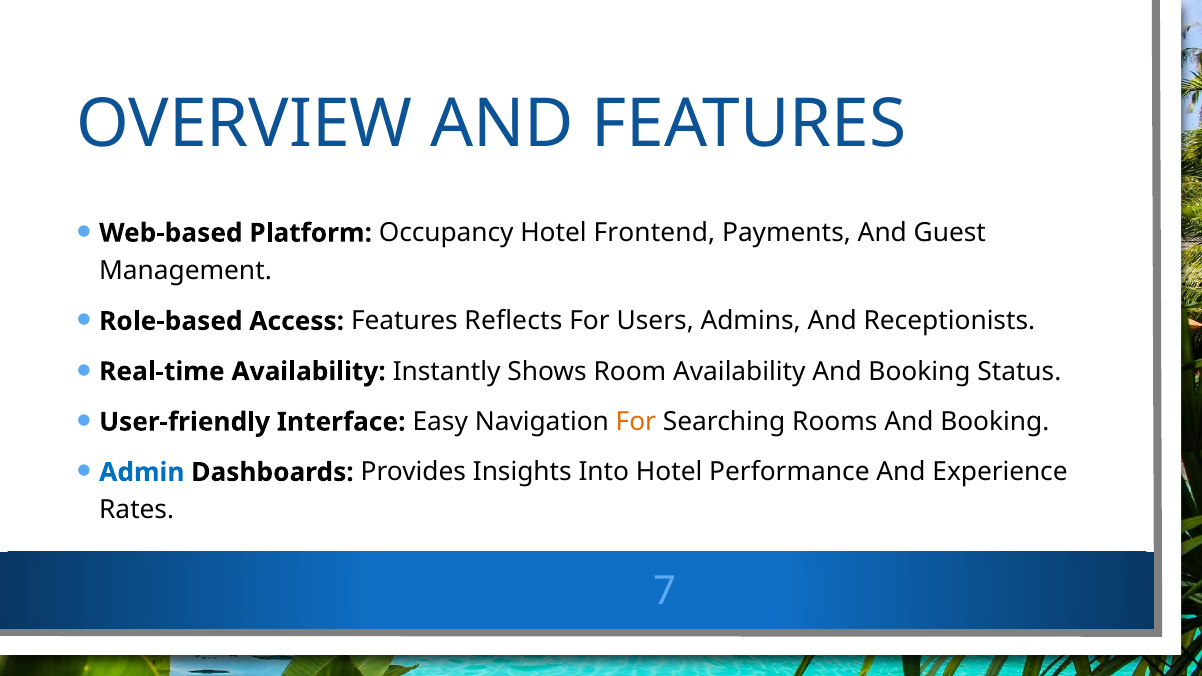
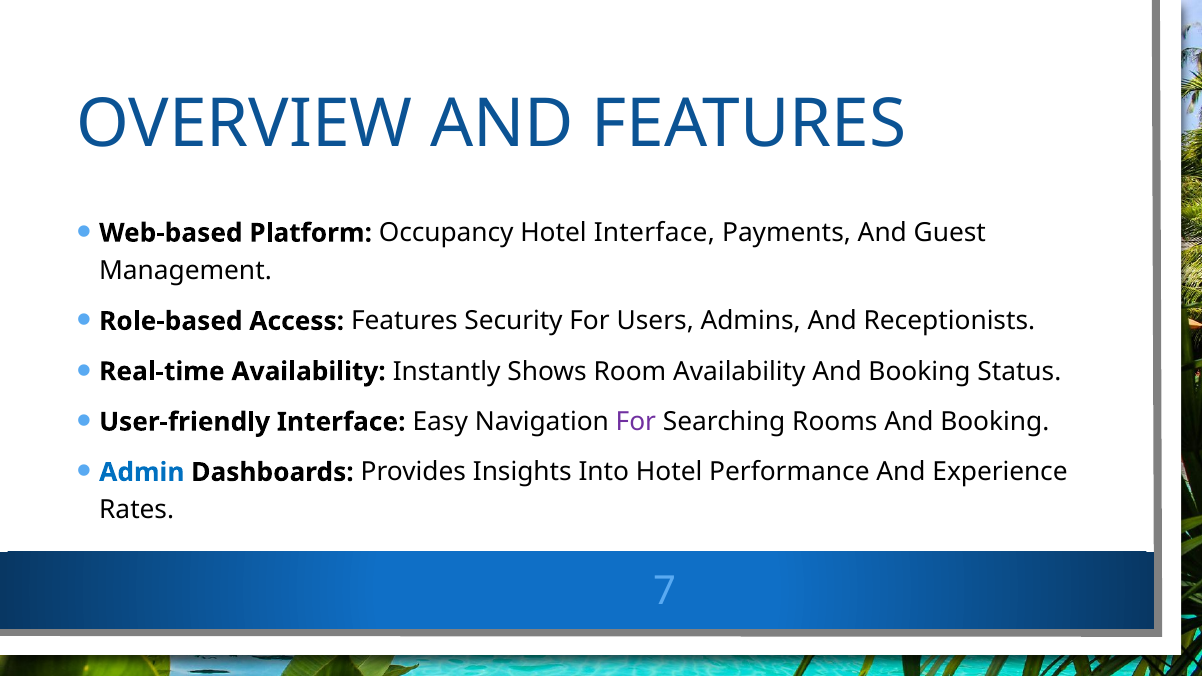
Hotel Frontend: Frontend -> Interface
Reflects: Reflects -> Security
For at (636, 422) colour: orange -> purple
